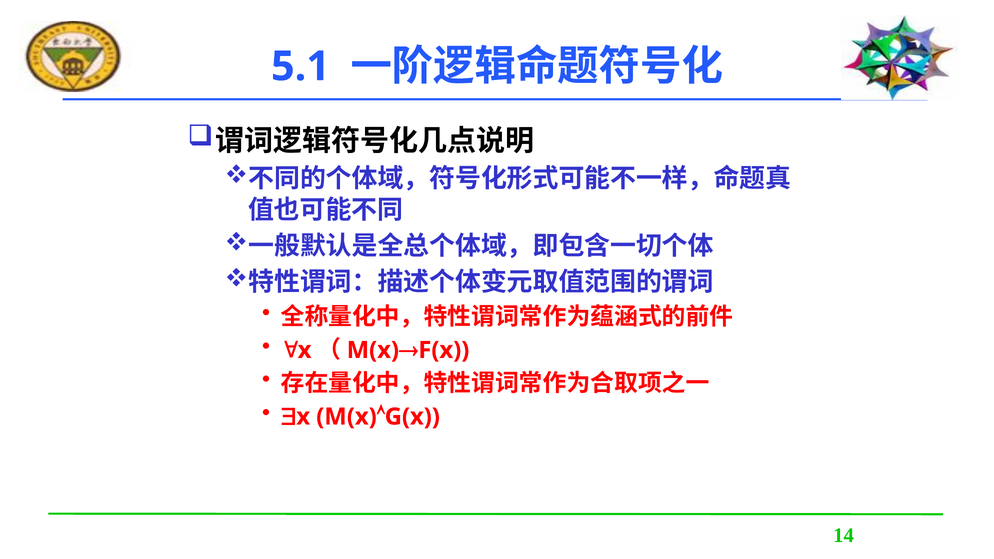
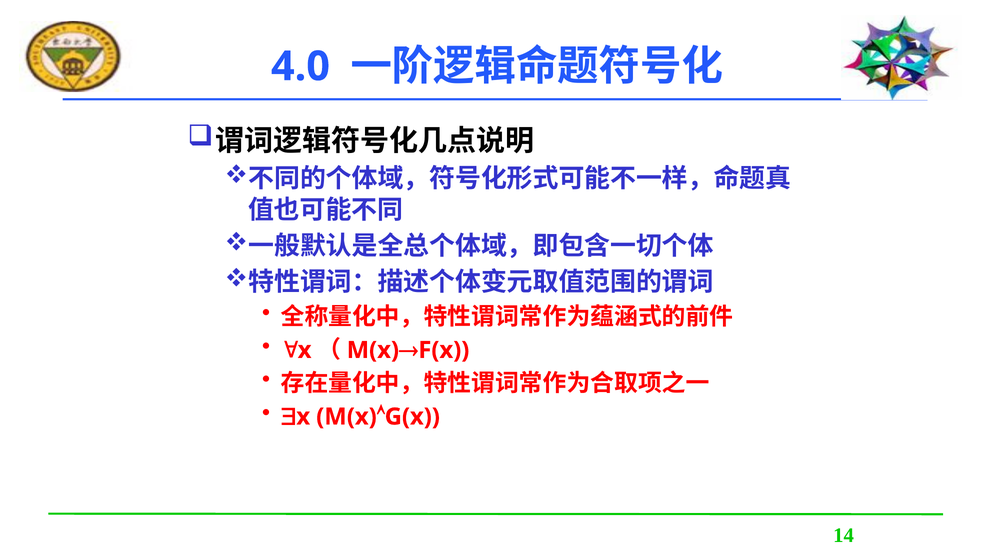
5.1: 5.1 -> 4.0
